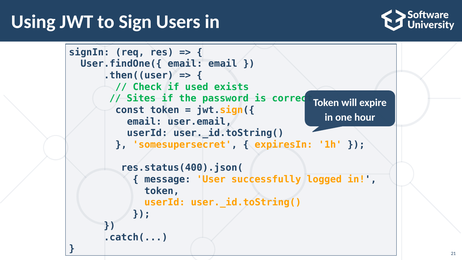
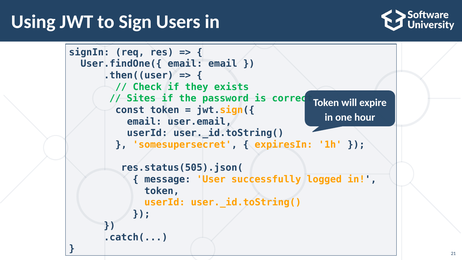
used: used -> they
res.status(400).json(: res.status(400).json( -> res.status(505).json(
